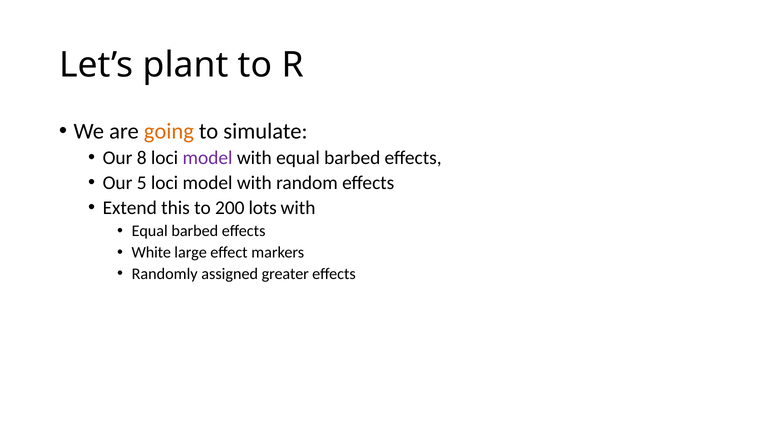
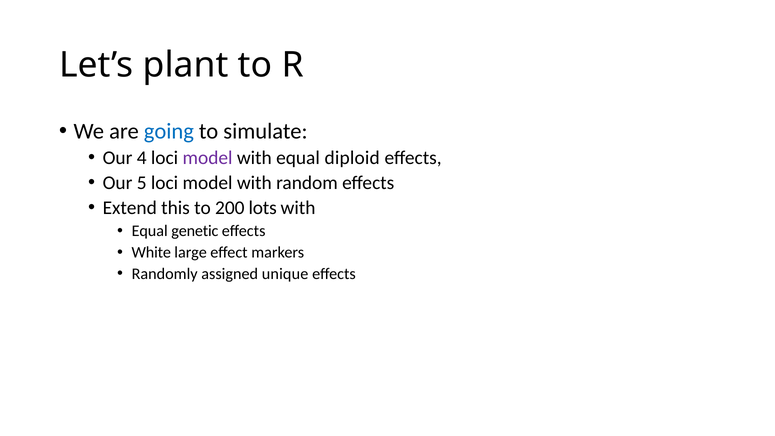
going colour: orange -> blue
8: 8 -> 4
with equal barbed: barbed -> diploid
barbed at (195, 231): barbed -> genetic
greater: greater -> unique
